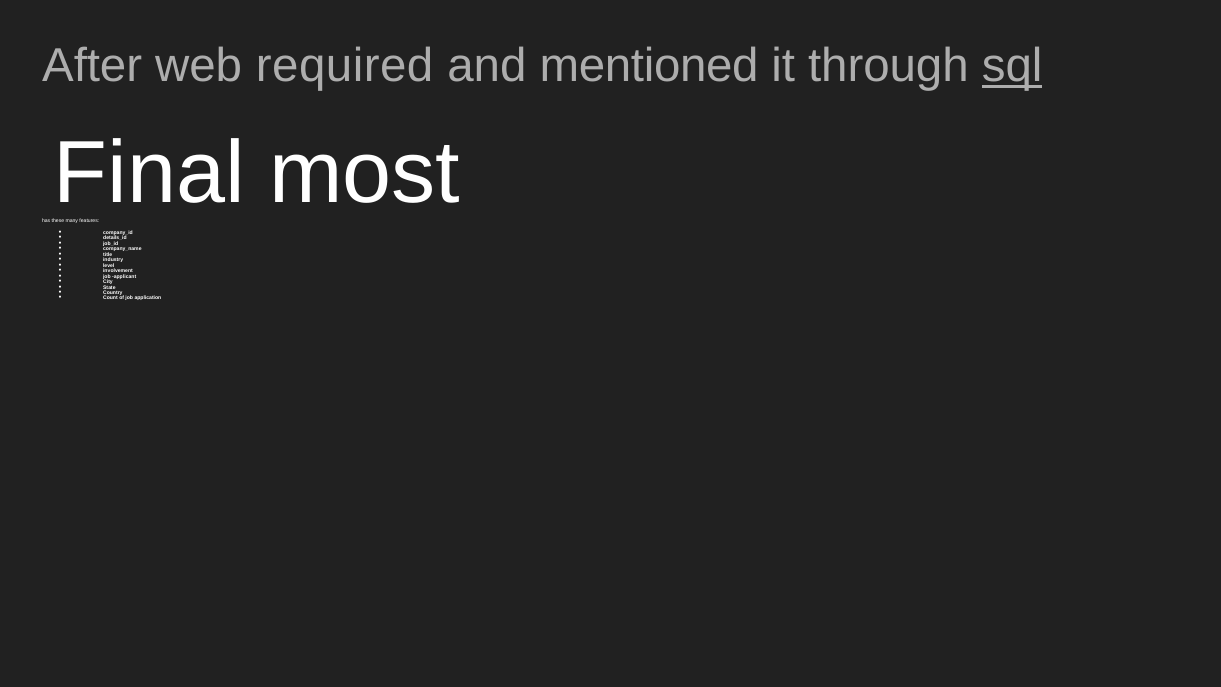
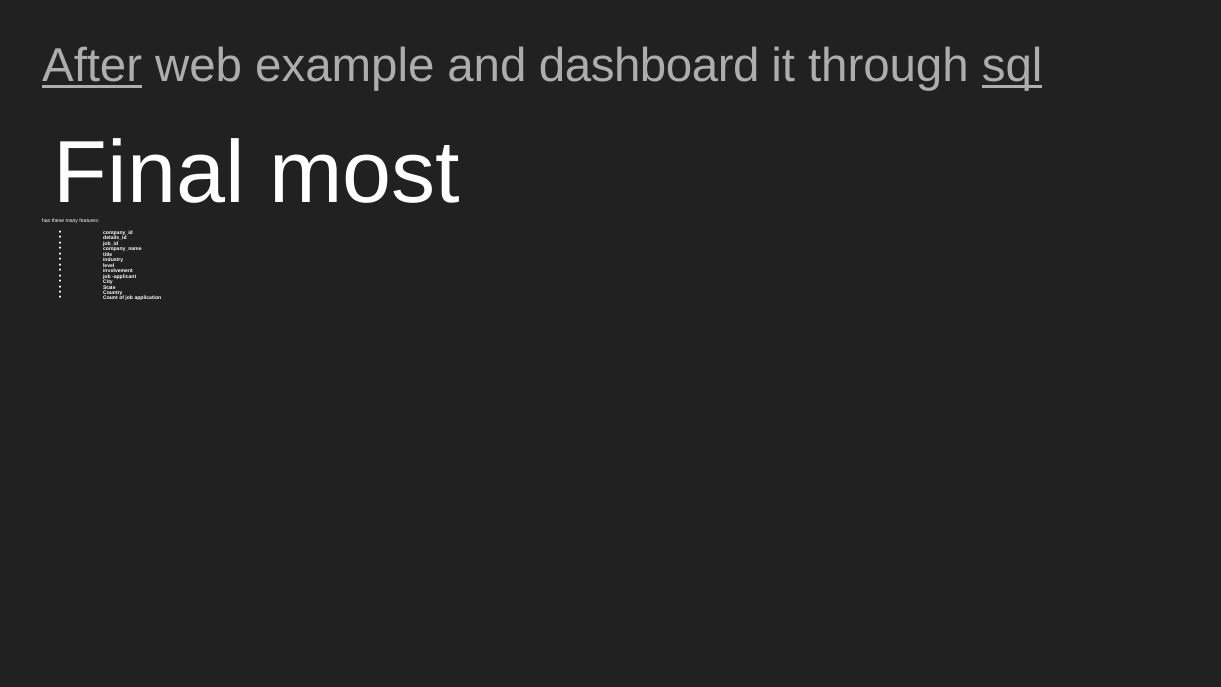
After underline: none -> present
required: required -> example
mentioned: mentioned -> dashboard
